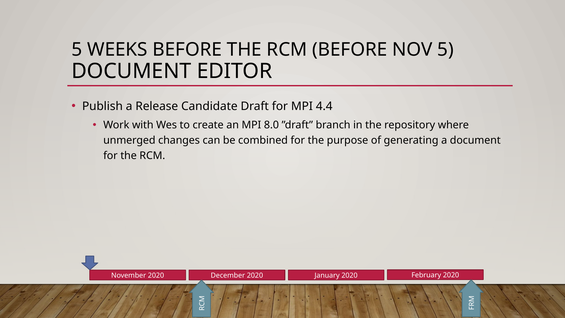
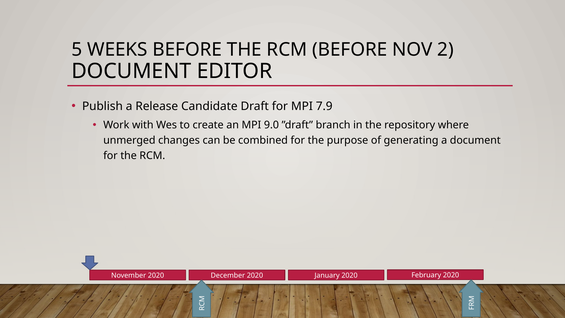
NOV 5: 5 -> 2
4.4: 4.4 -> 7.9
8.0: 8.0 -> 9.0
